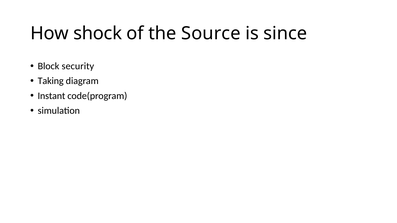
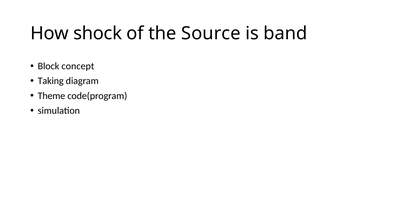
since: since -> band
security: security -> concept
Instant: Instant -> Theme
